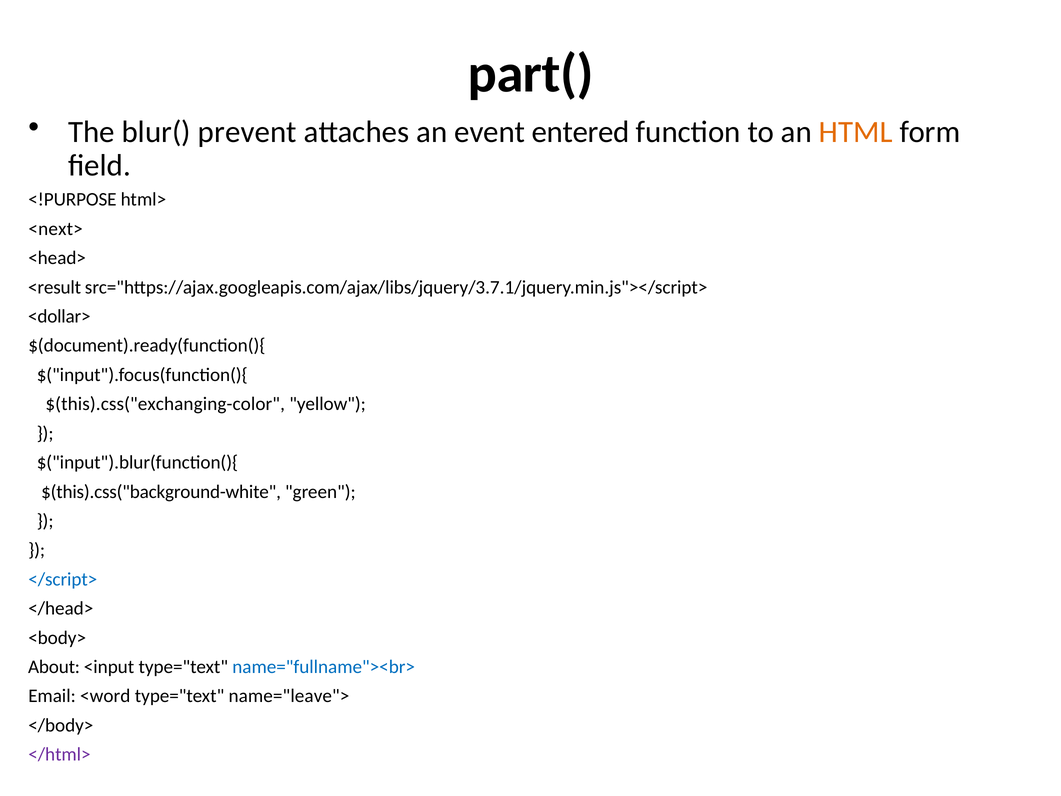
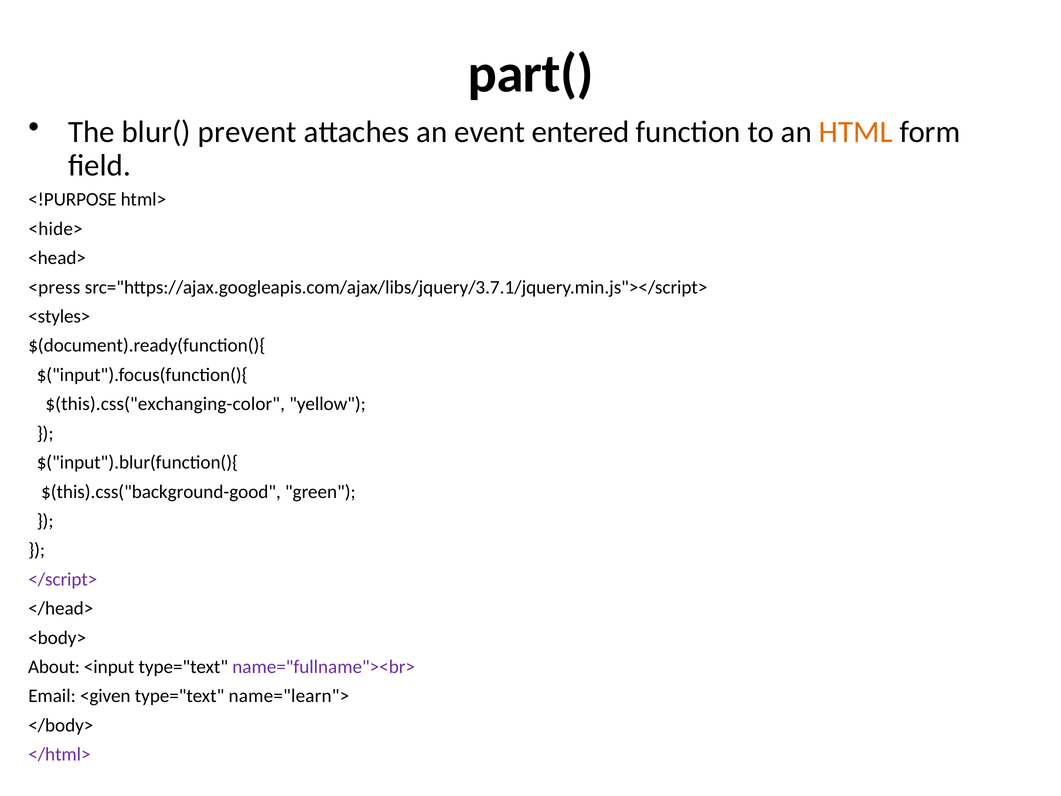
<next>: <next> -> <hide>
<result: <result -> <press
<dollar>: <dollar> -> <styles>
$(this).css("background-white: $(this).css("background-white -> $(this).css("background-good
</script> colour: blue -> purple
name="fullname"><br> colour: blue -> purple
<word: <word -> <given
name="leave">: name="leave"> -> name="learn">
